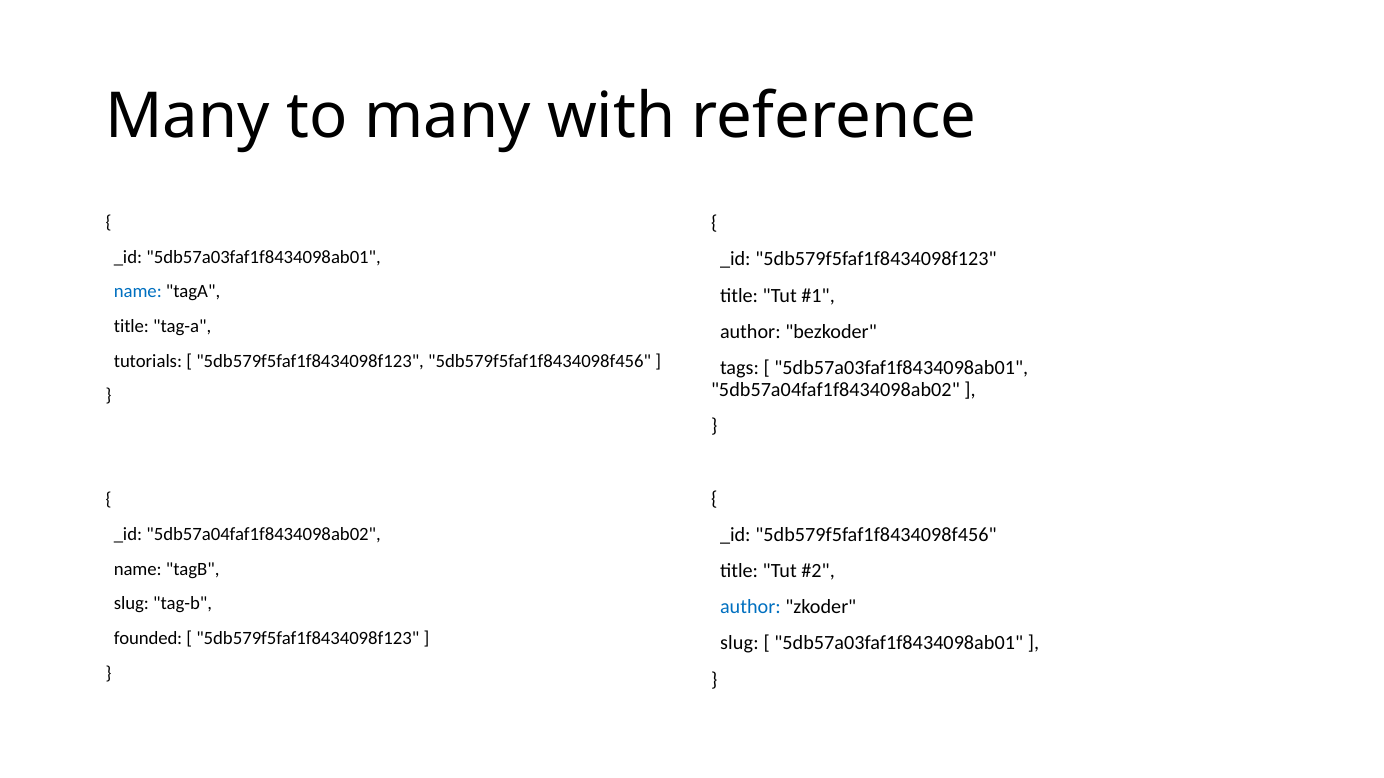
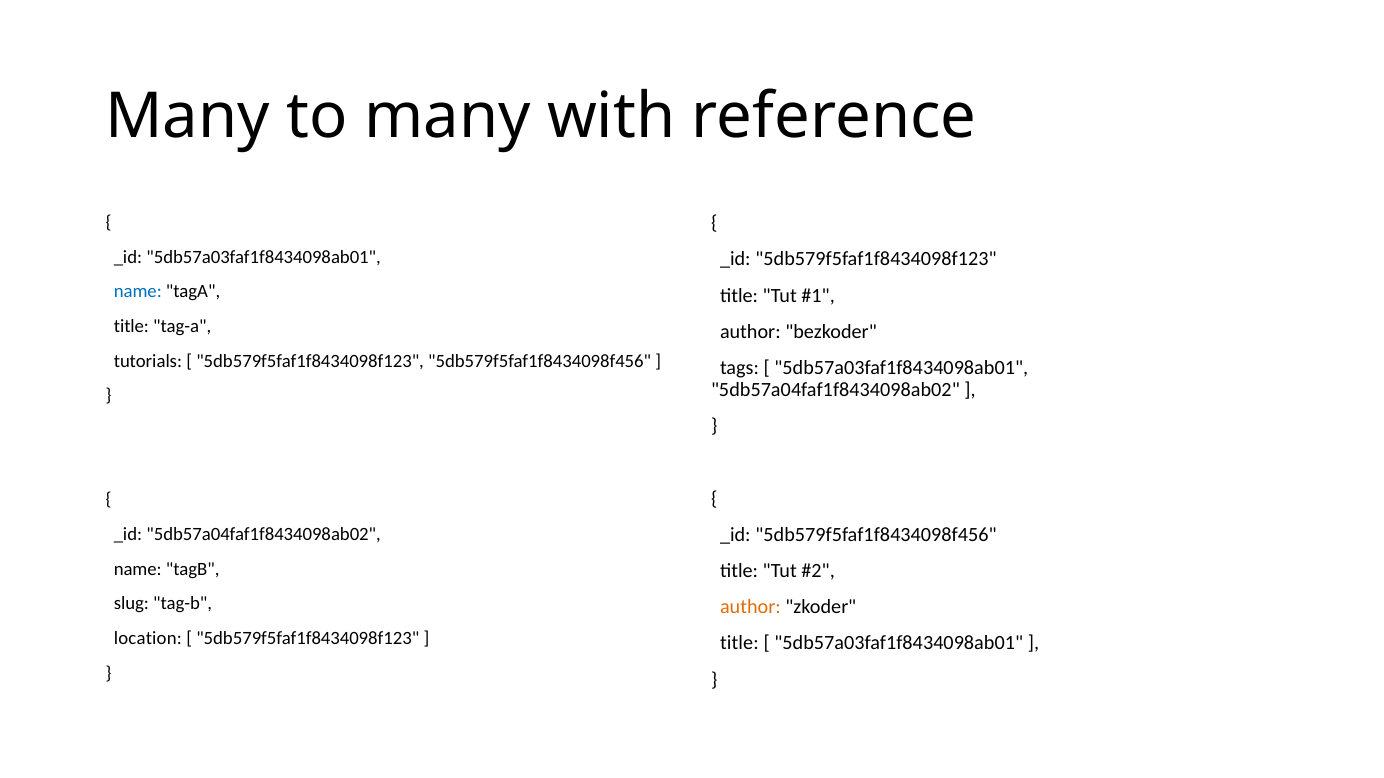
author at (750, 607) colour: blue -> orange
founded: founded -> location
slug at (739, 644): slug -> title
